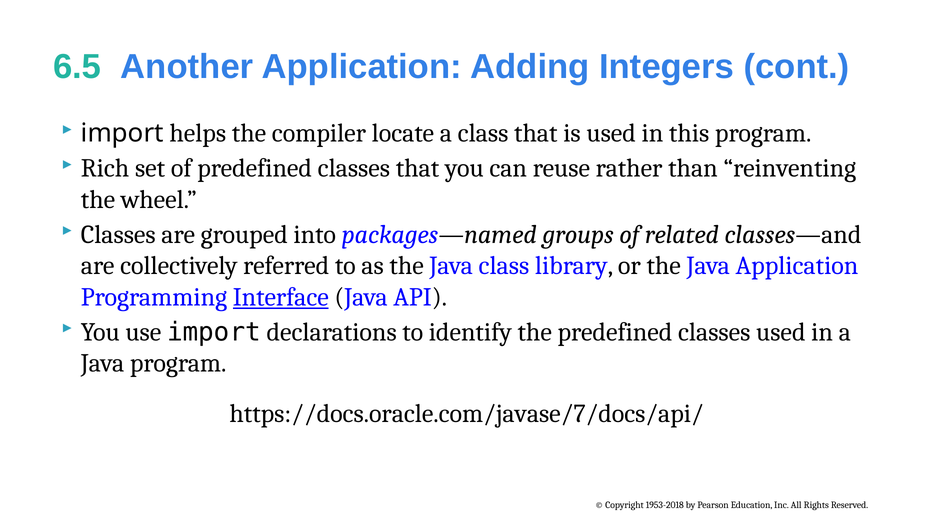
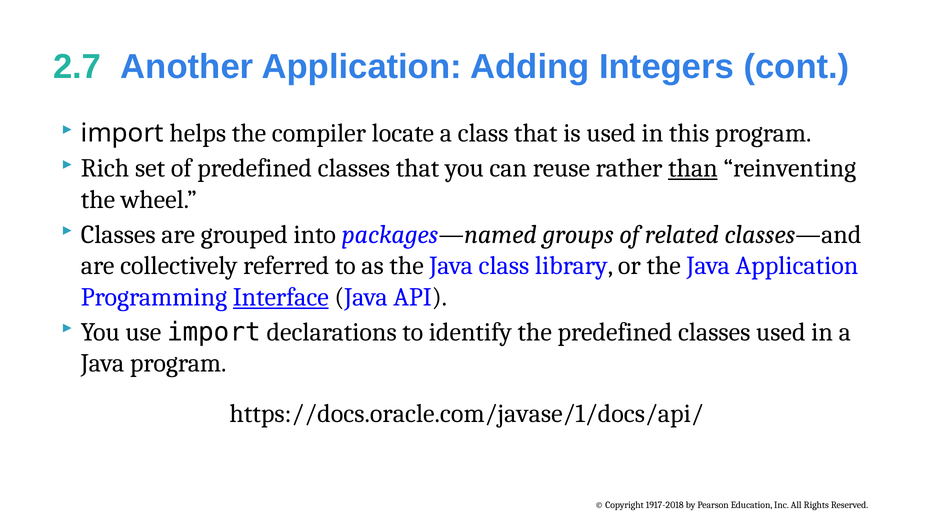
6.5: 6.5 -> 2.7
than underline: none -> present
https://docs.oracle.com/javase/7/docs/api/: https://docs.oracle.com/javase/7/docs/api/ -> https://docs.oracle.com/javase/1/docs/api/
1953-2018: 1953-2018 -> 1917-2018
